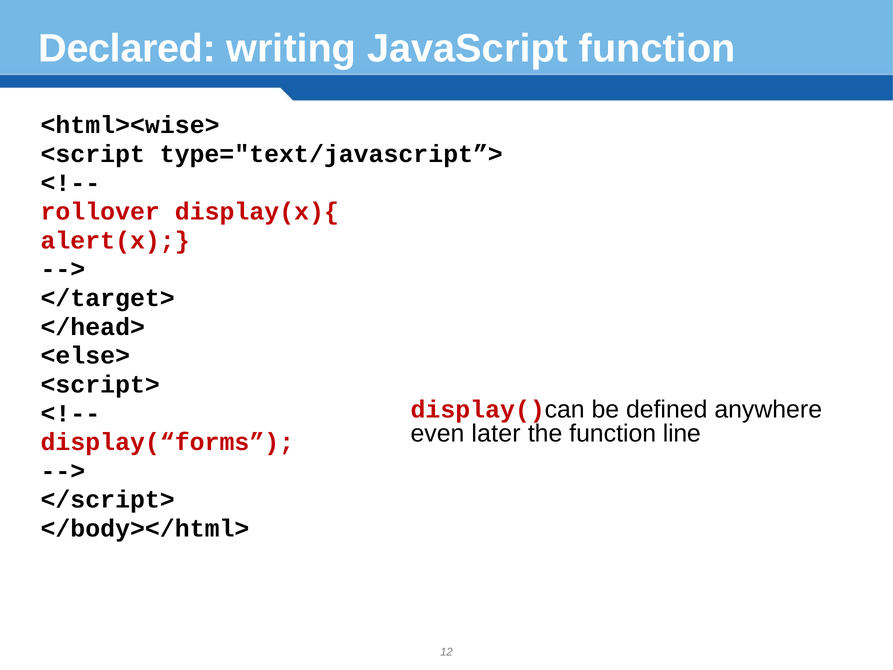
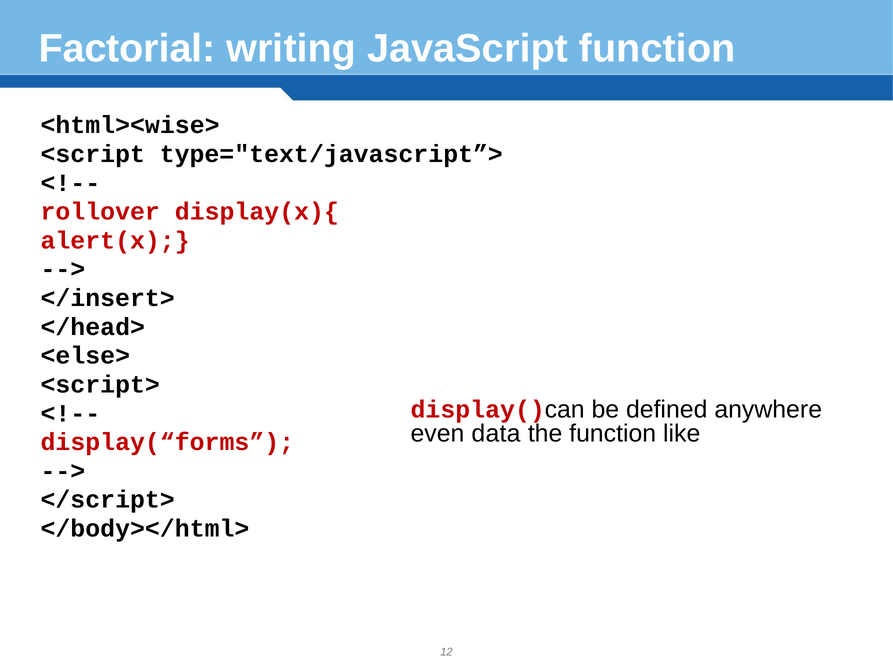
Declared: Declared -> Factorial
</target>: </target> -> </insert>
later: later -> data
line: line -> like
